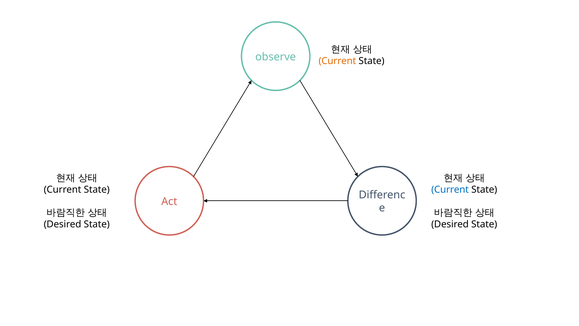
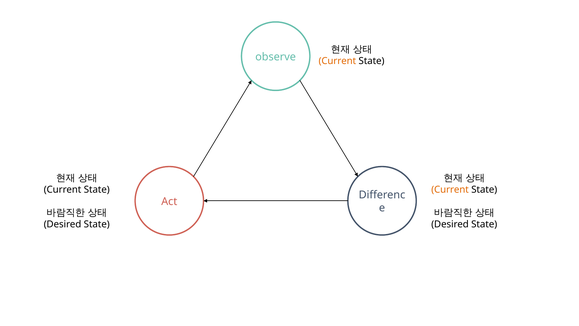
Current at (450, 189) colour: blue -> orange
